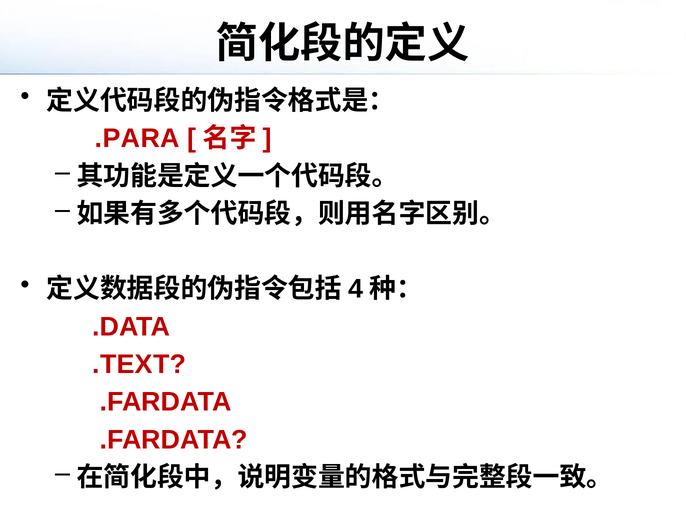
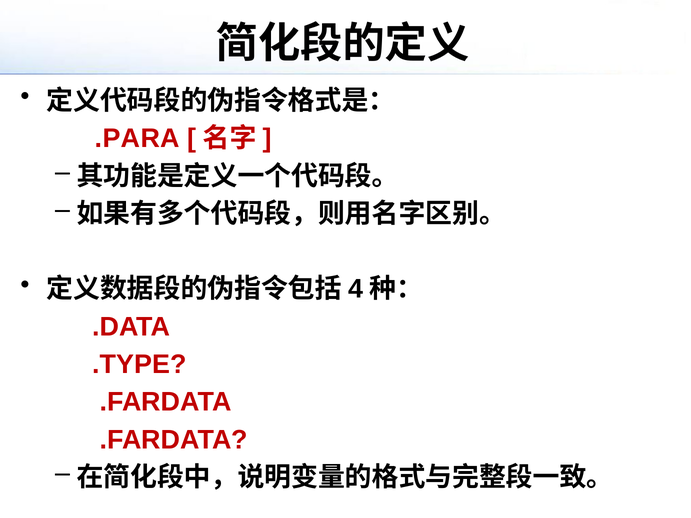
.TEXT: .TEXT -> .TYPE
